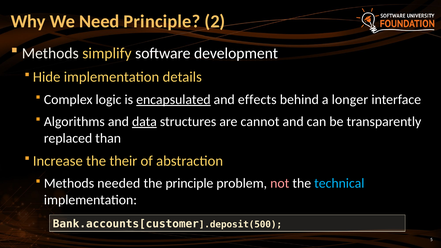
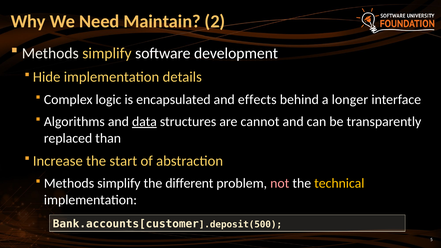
Need Principle: Principle -> Maintain
encapsulated underline: present -> none
their: their -> start
needed at (119, 183): needed -> simplify
the principle: principle -> different
technical colour: light blue -> yellow
